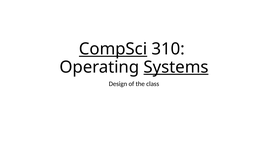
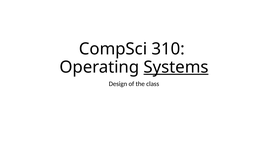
CompSci underline: present -> none
